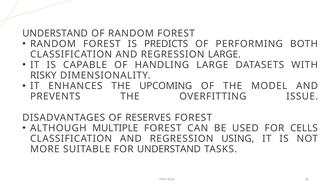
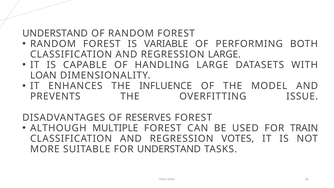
PREDICTS: PREDICTS -> VARIABLE
RISKY: RISKY -> LOAN
UPCOMING: UPCOMING -> INFLUENCE
CELLS: CELLS -> TRAIN
USING: USING -> VOTES
